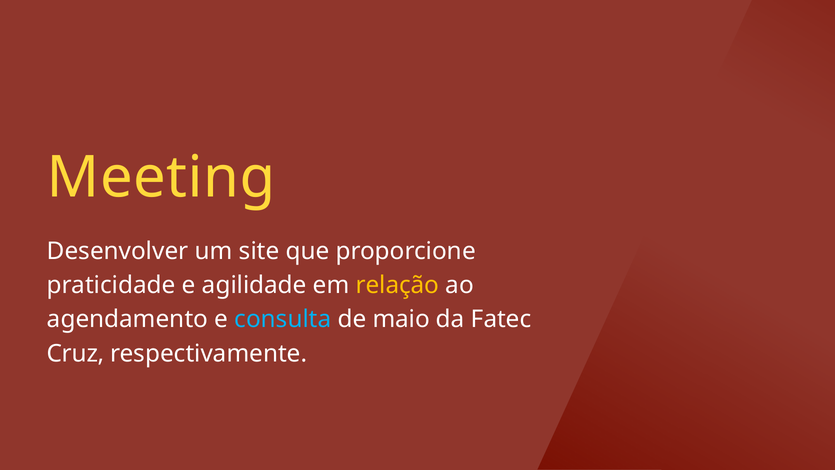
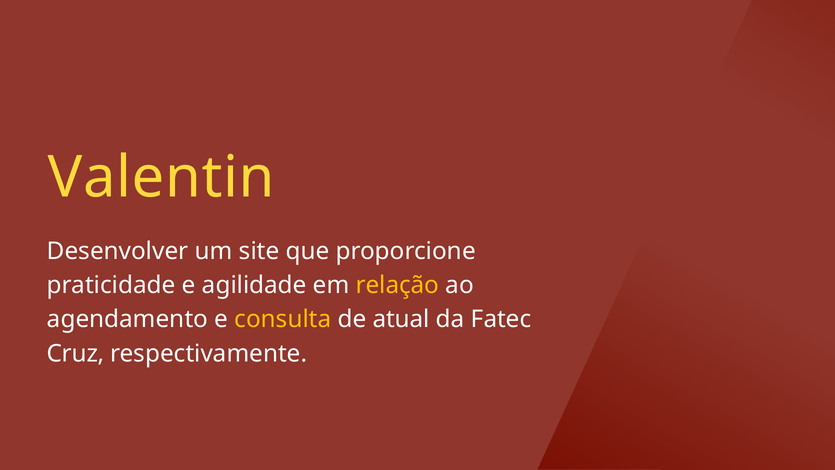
Meeting: Meeting -> Valentin
consulta colour: light blue -> yellow
maio: maio -> atual
